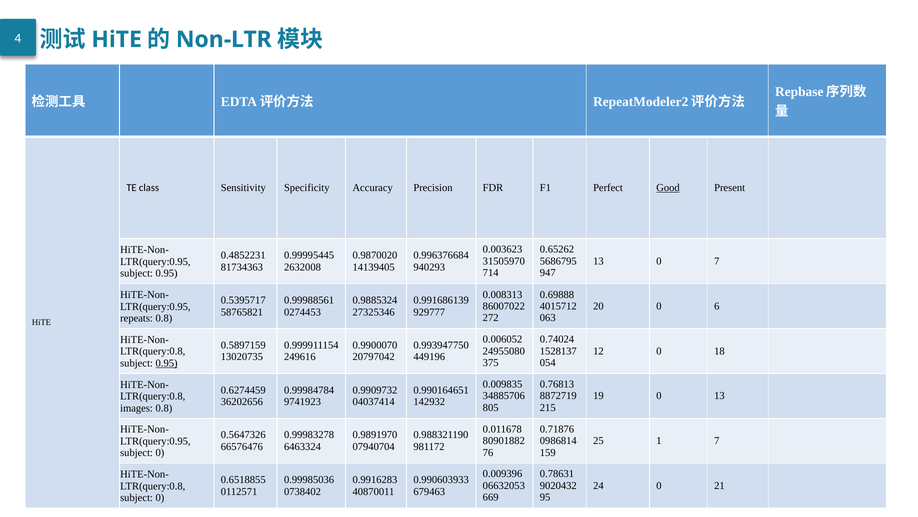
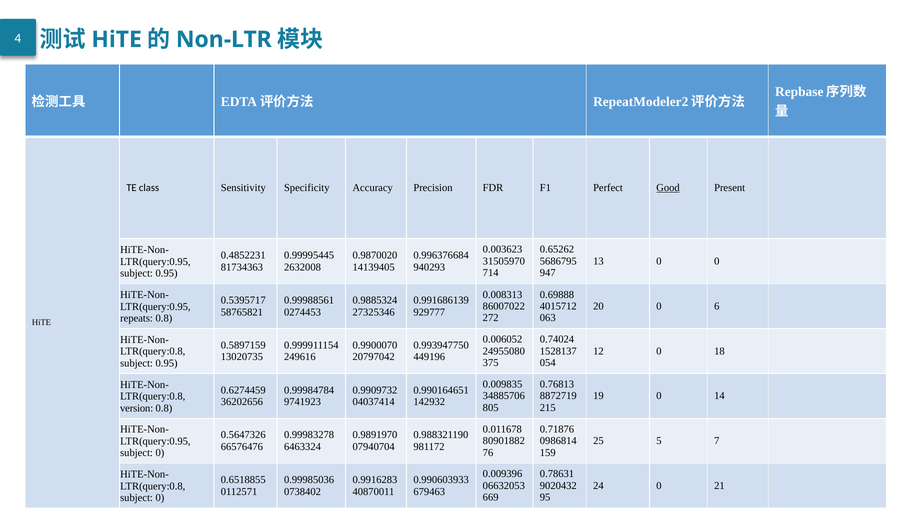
0 7: 7 -> 0
0.95 at (167, 363) underline: present -> none
0 13: 13 -> 14
images: images -> version
1: 1 -> 5
